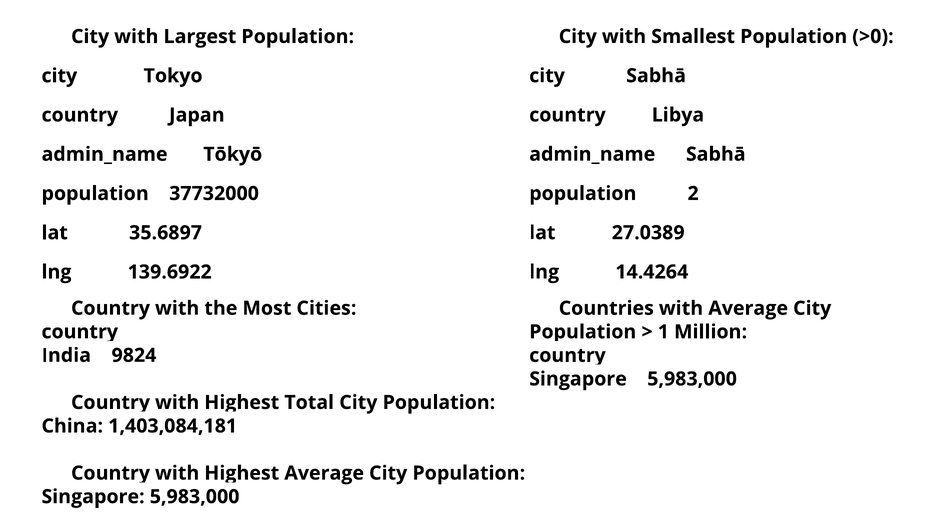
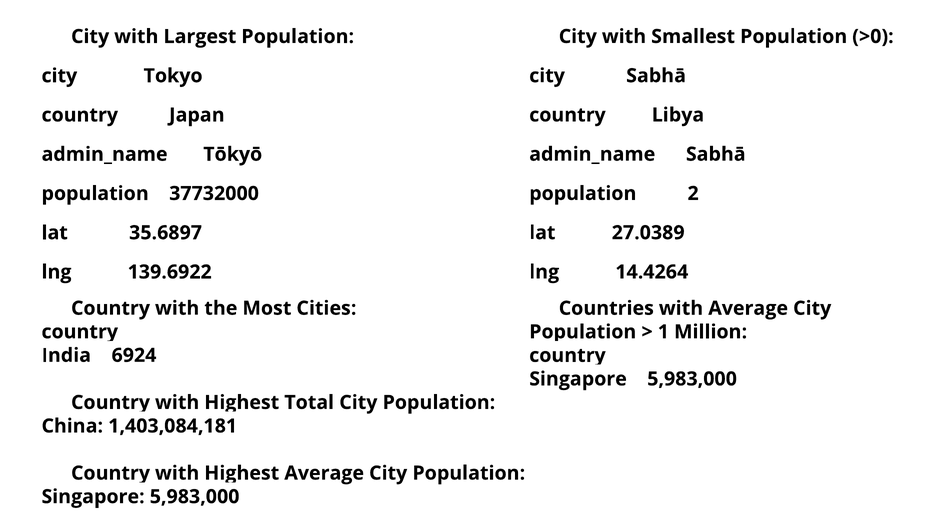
9824: 9824 -> 6924
